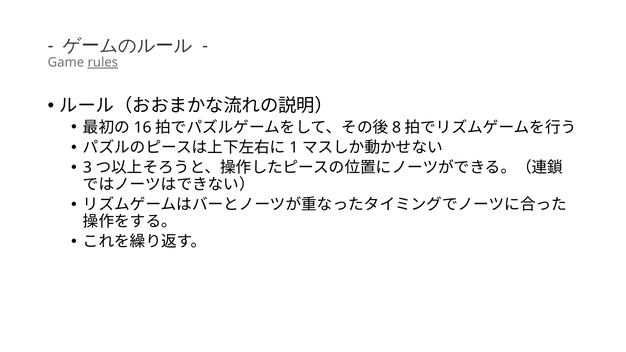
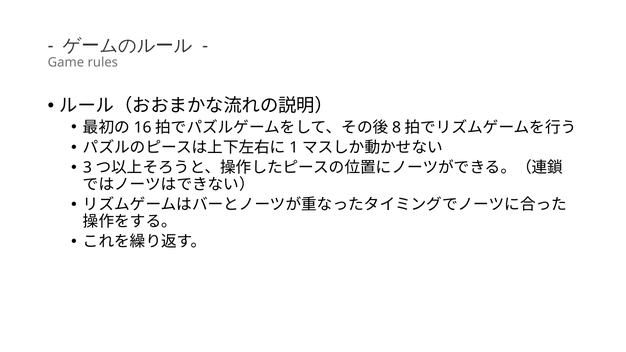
rules underline: present -> none
